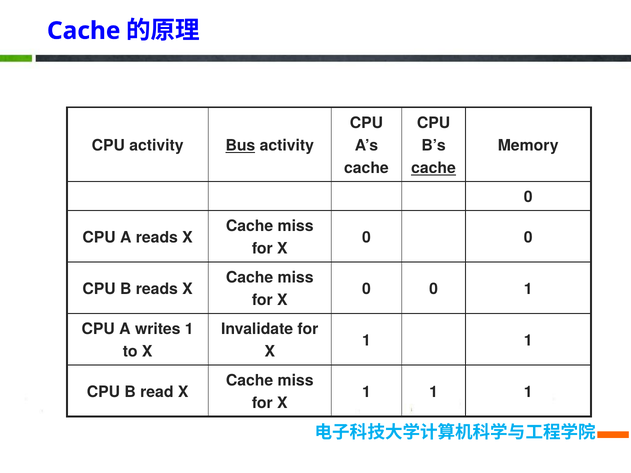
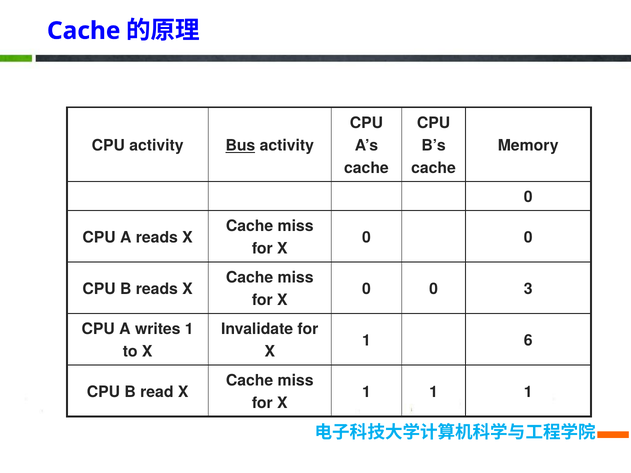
cache at (433, 168) underline: present -> none
0 1: 1 -> 3
1 at (528, 341): 1 -> 6
